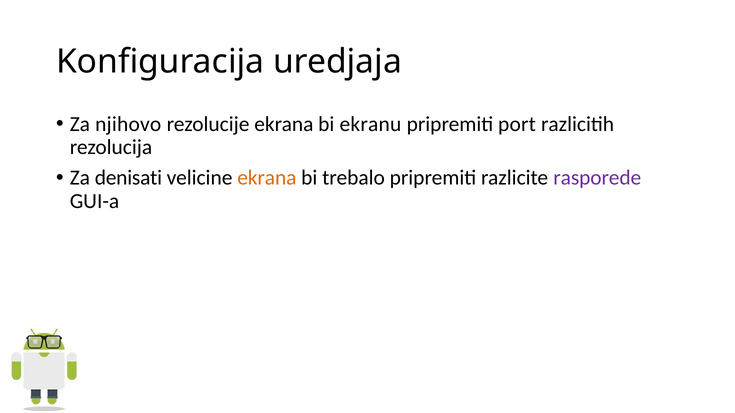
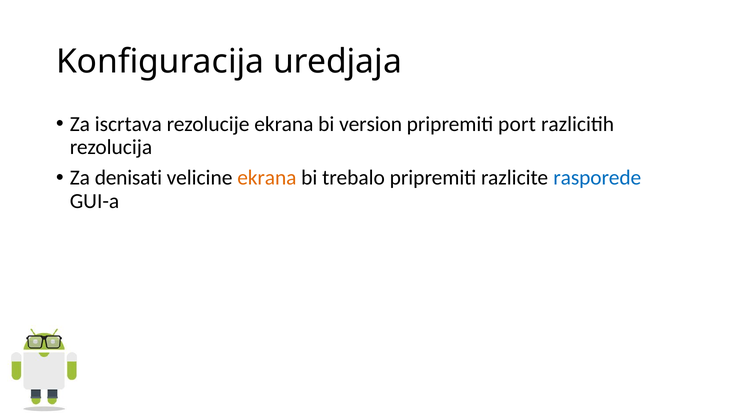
njihovo: njihovo -> iscrtava
ekranu: ekranu -> version
rasporede colour: purple -> blue
